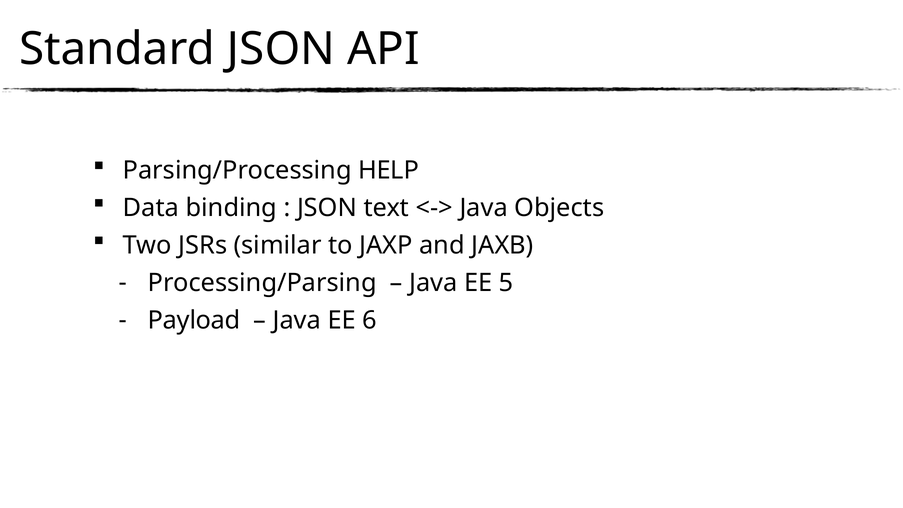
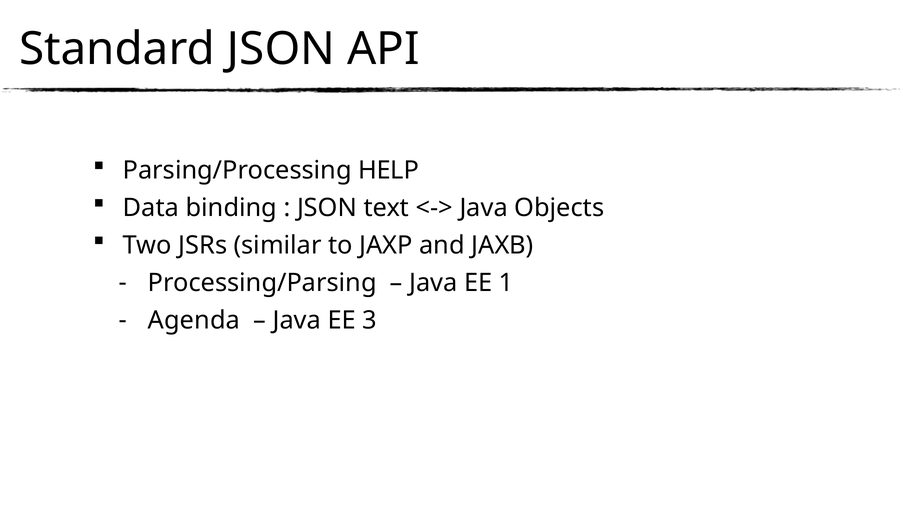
5: 5 -> 1
Payload: Payload -> Agenda
6: 6 -> 3
